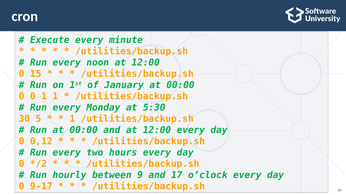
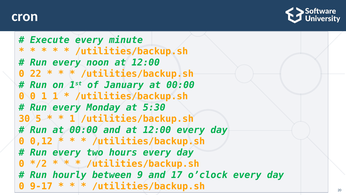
15: 15 -> 22
